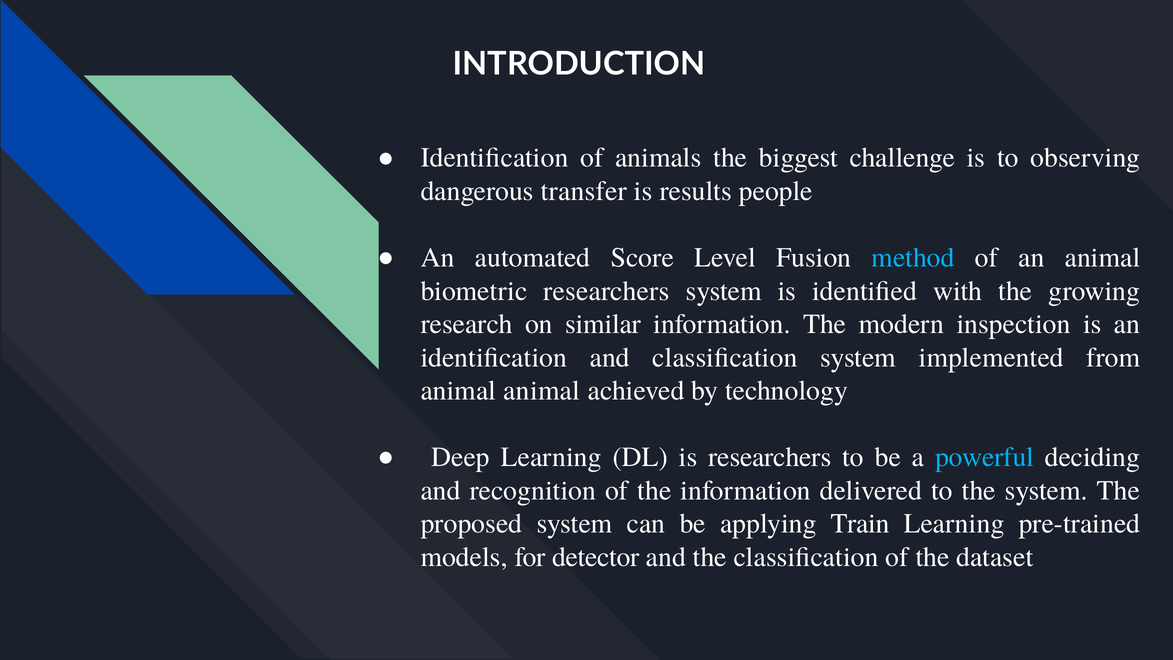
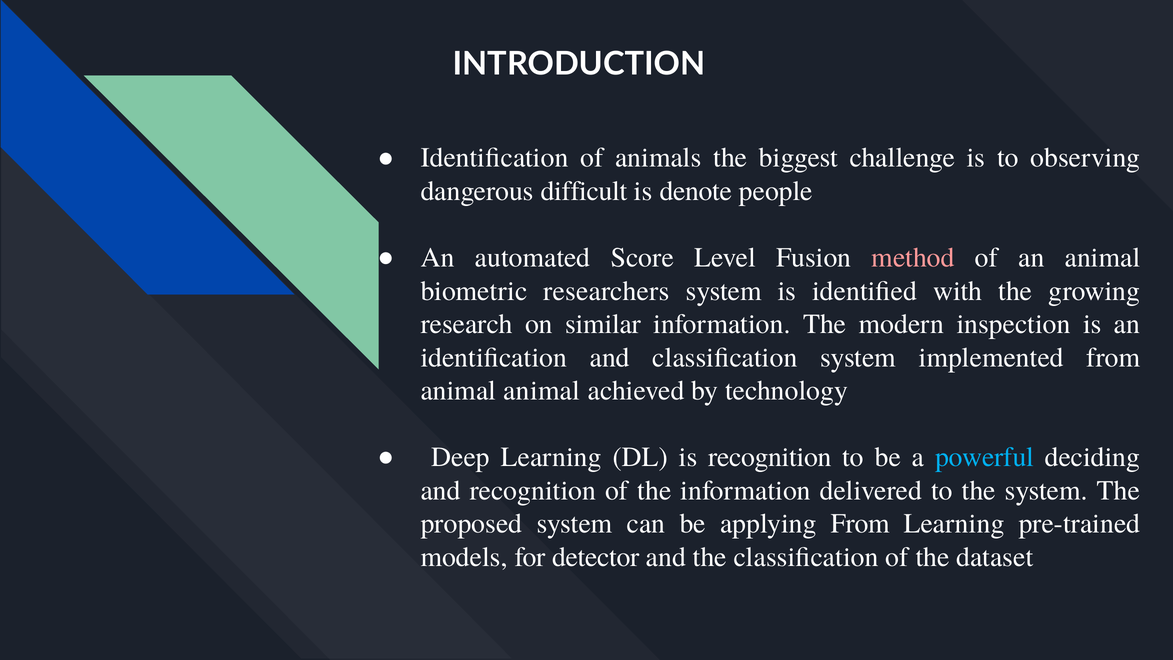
transfer: transfer -> difficult
results: results -> denote
method colour: light blue -> pink
is researchers: researchers -> recognition
applying Train: Train -> From
